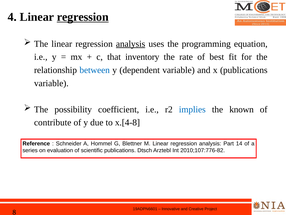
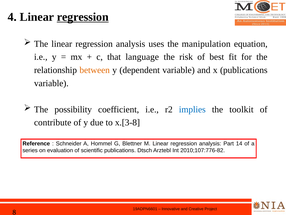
analysis at (131, 44) underline: present -> none
programming: programming -> manipulation
inventory: inventory -> language
rate: rate -> risk
between colour: blue -> orange
known: known -> toolkit
x.[4-8: x.[4-8 -> x.[3-8
